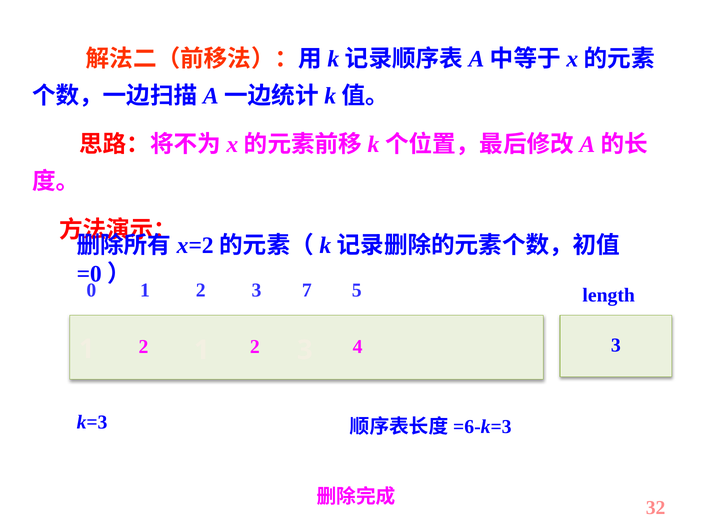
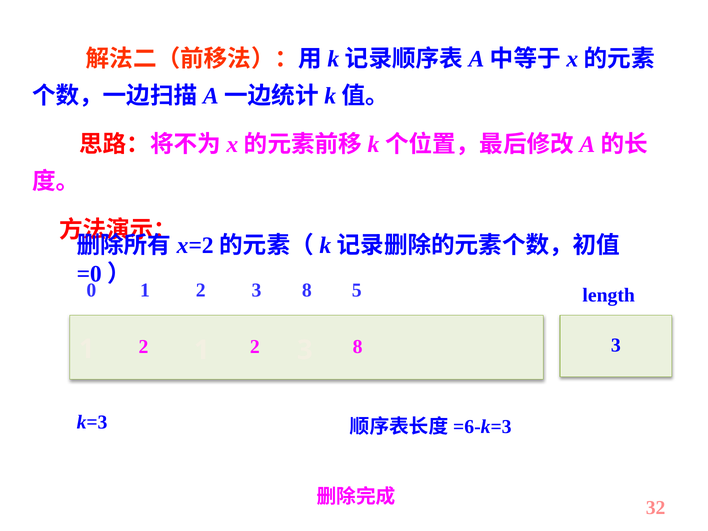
7 at (307, 290): 7 -> 8
2 2 3 4: 4 -> 8
